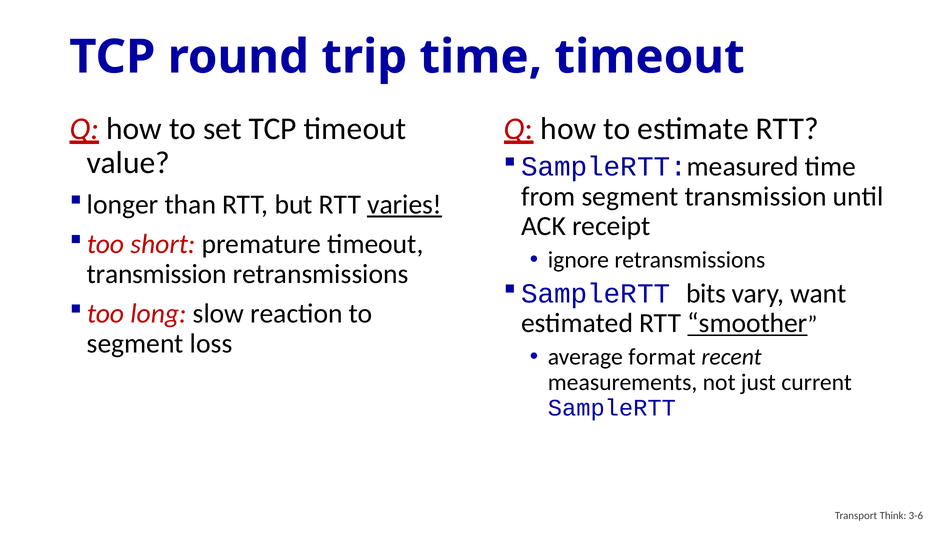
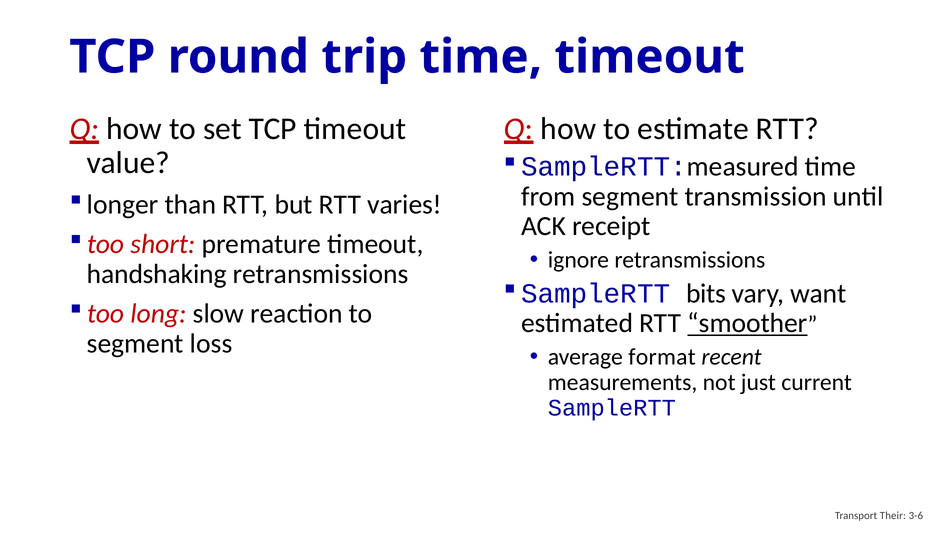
varies underline: present -> none
transmission at (157, 274): transmission -> handshaking
Think: Think -> Their
